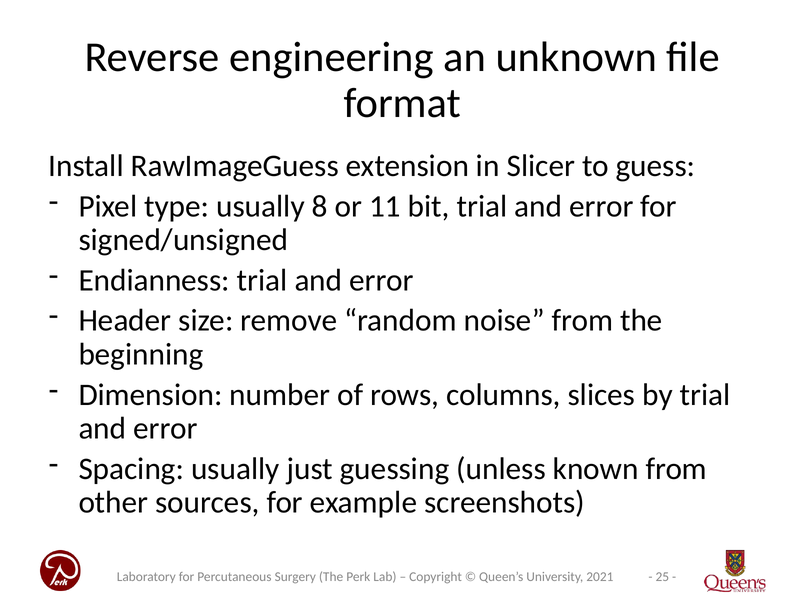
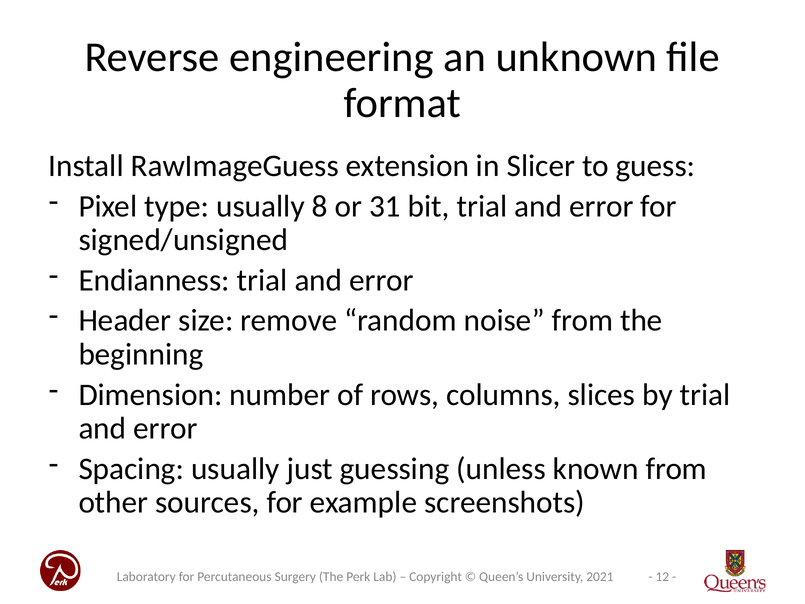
11: 11 -> 31
25: 25 -> 12
